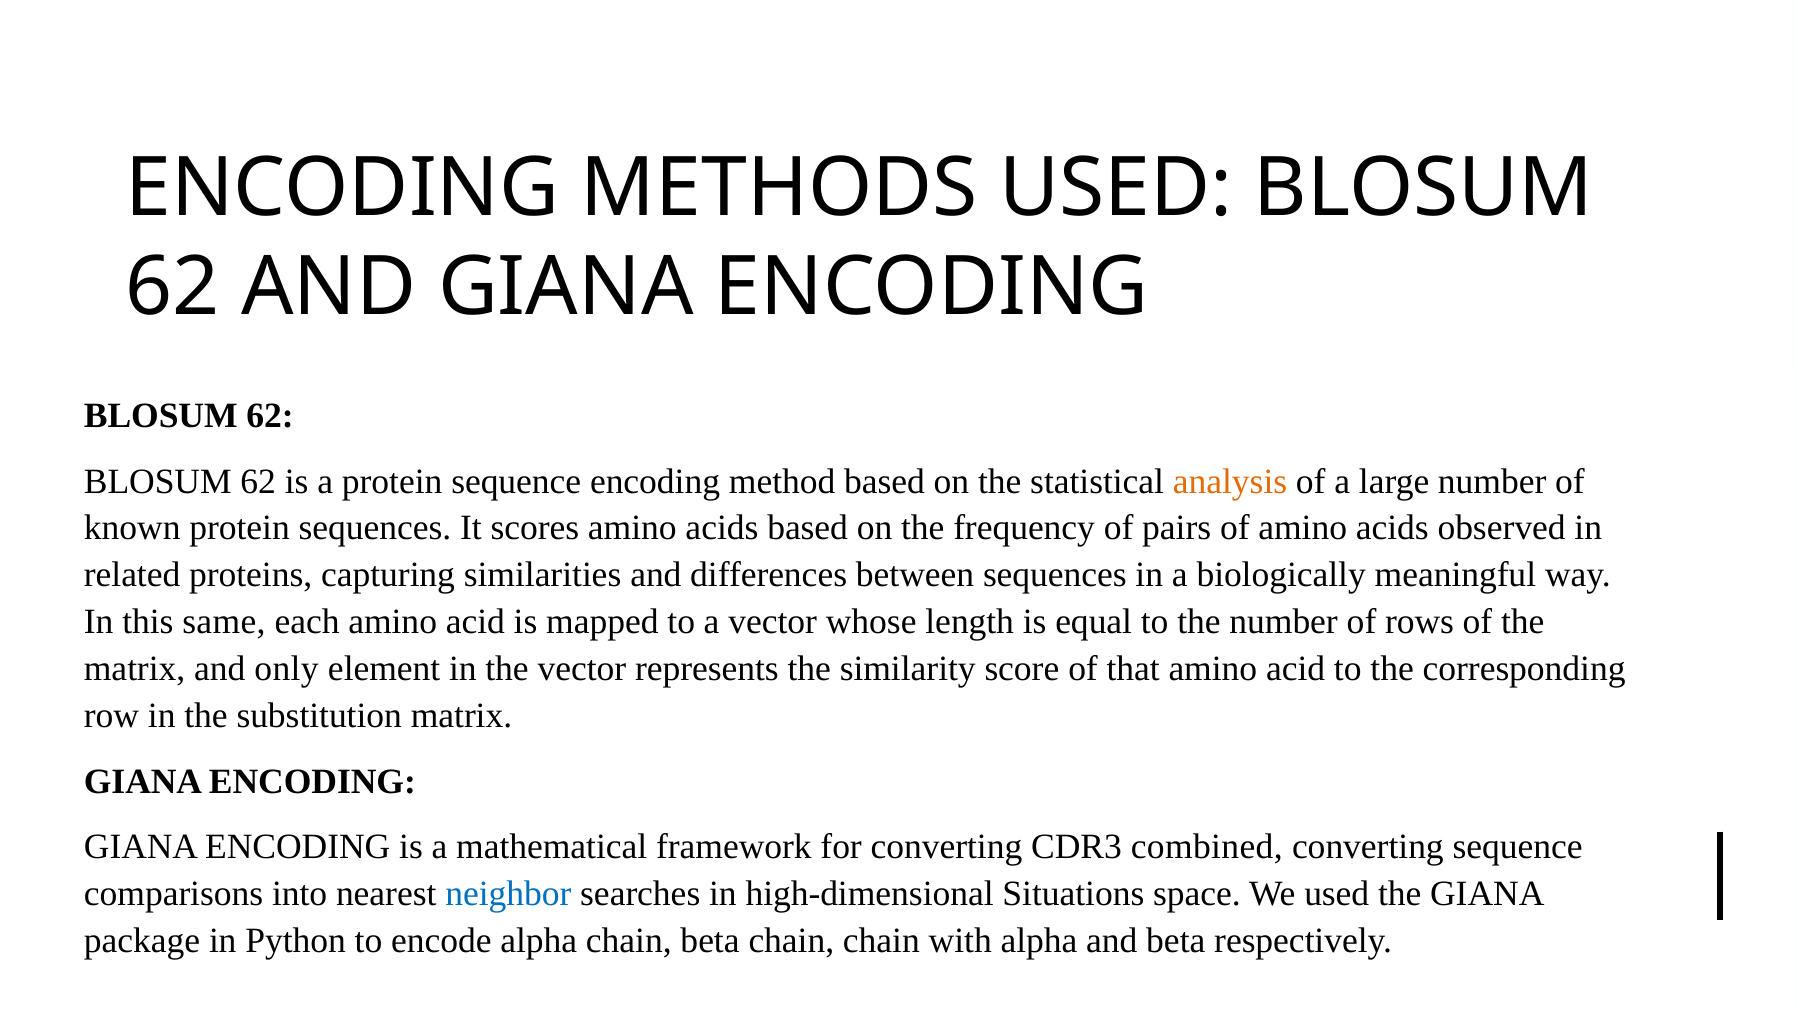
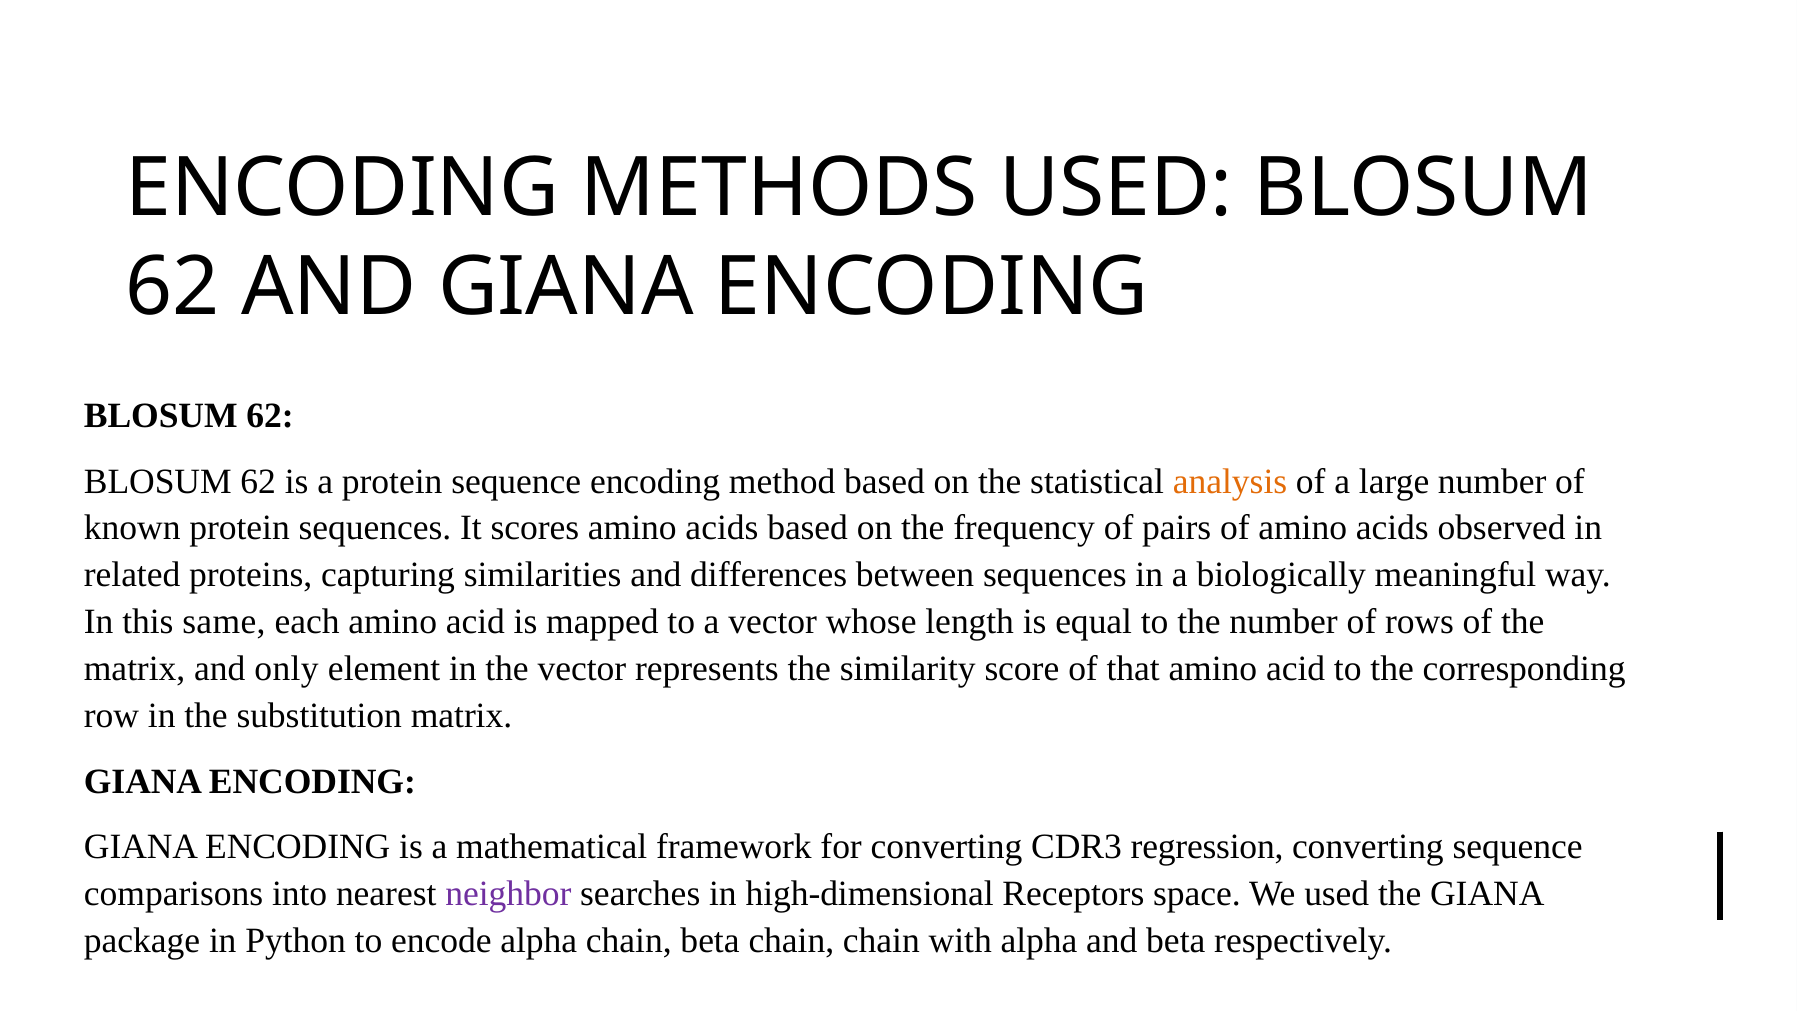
combined: combined -> regression
neighbor colour: blue -> purple
Situations: Situations -> Receptors
